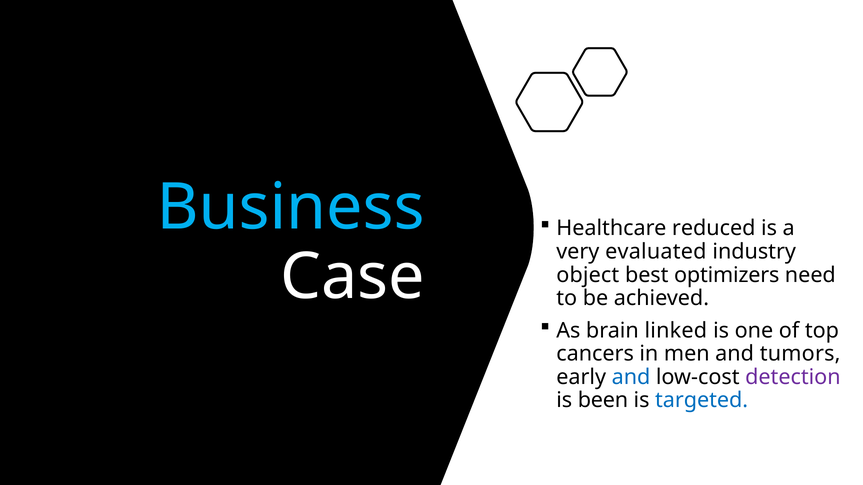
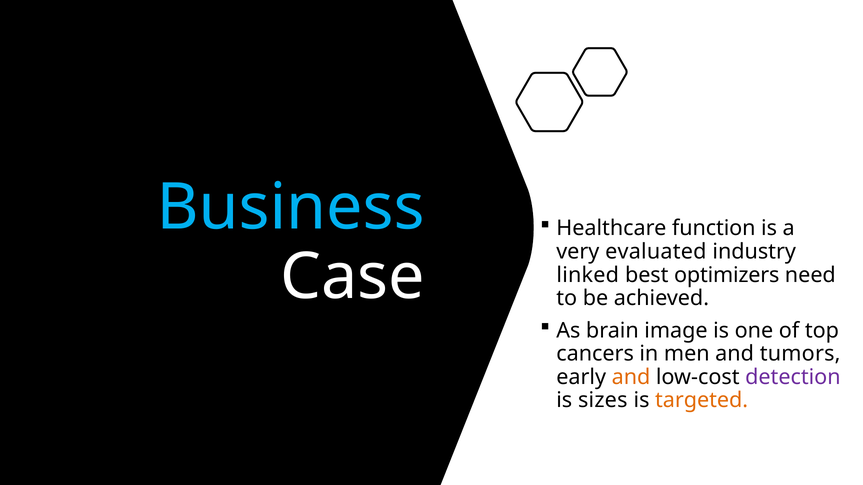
reduced: reduced -> function
object: object -> linked
linked: linked -> image
and at (631, 377) colour: blue -> orange
been: been -> sizes
targeted colour: blue -> orange
